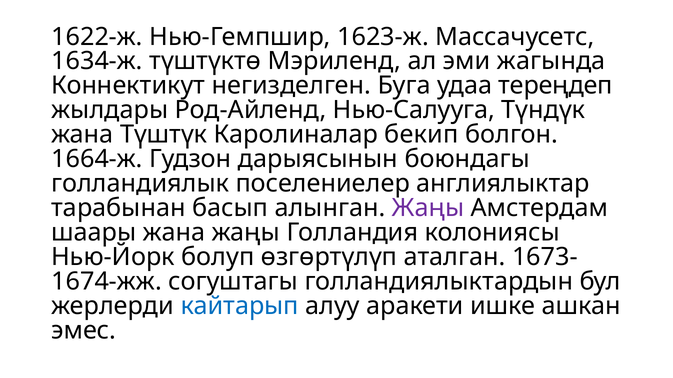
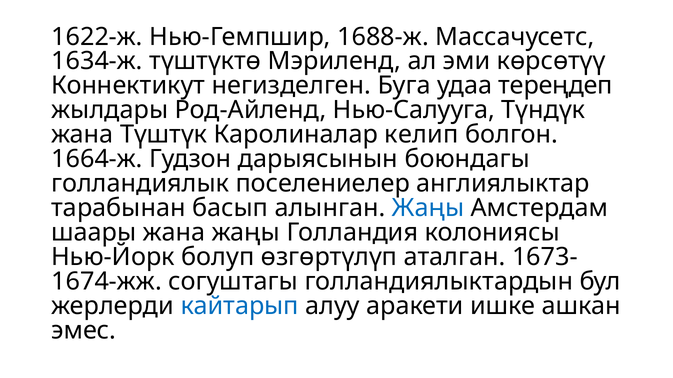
1623-ж: 1623-ж -> 1688-ж
жагында: жагында -> көрсөтүү
бекип: бекип -> келип
Жаңы at (428, 208) colour: purple -> blue
